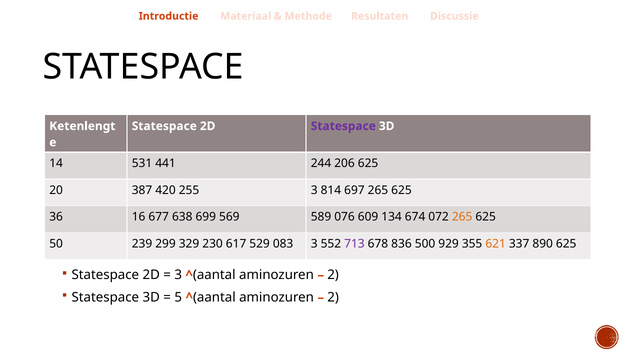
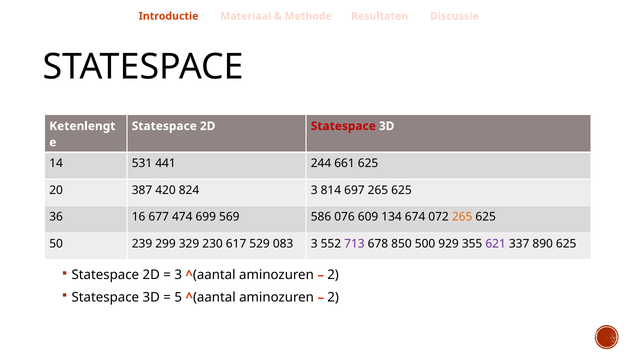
Statespace at (343, 126) colour: purple -> red
206: 206 -> 661
255: 255 -> 824
638: 638 -> 474
589: 589 -> 586
836: 836 -> 850
621 colour: orange -> purple
